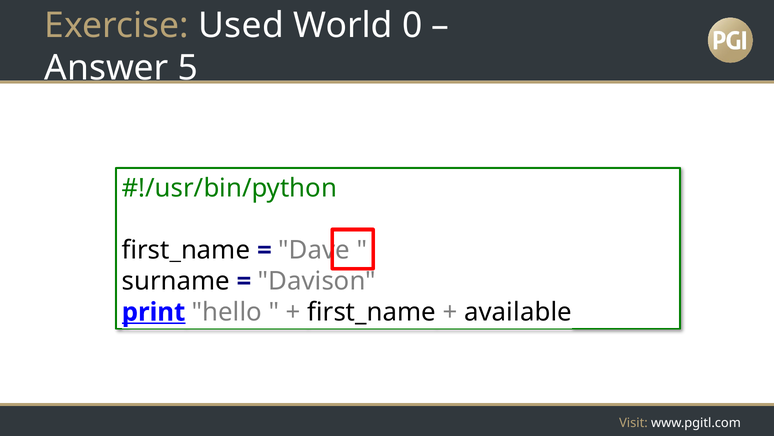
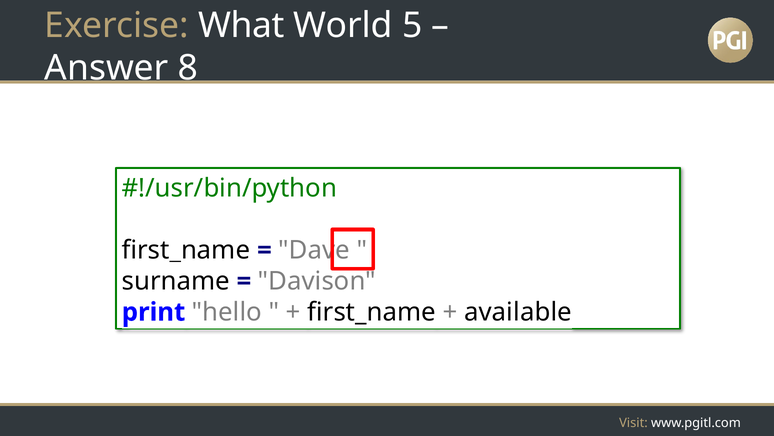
Used: Used -> What
0: 0 -> 5
5: 5 -> 8
print underline: present -> none
